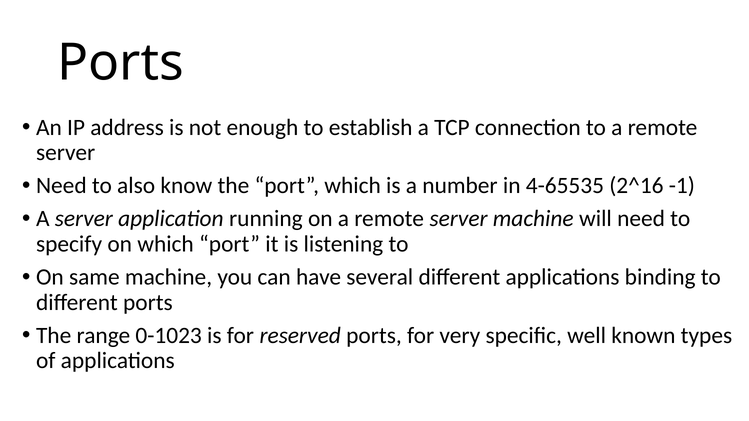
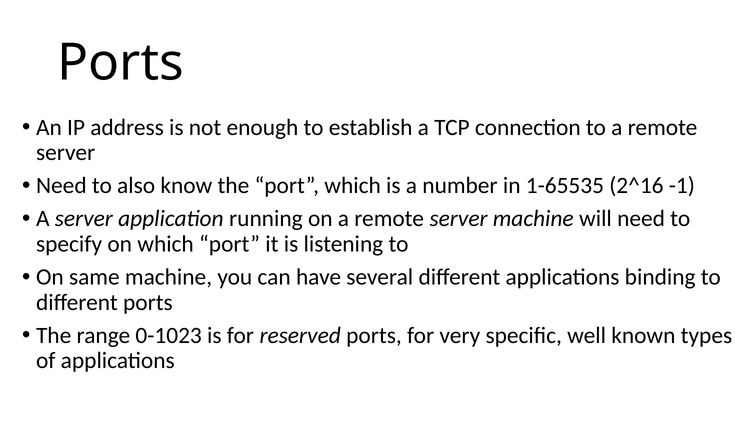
4-65535: 4-65535 -> 1-65535
